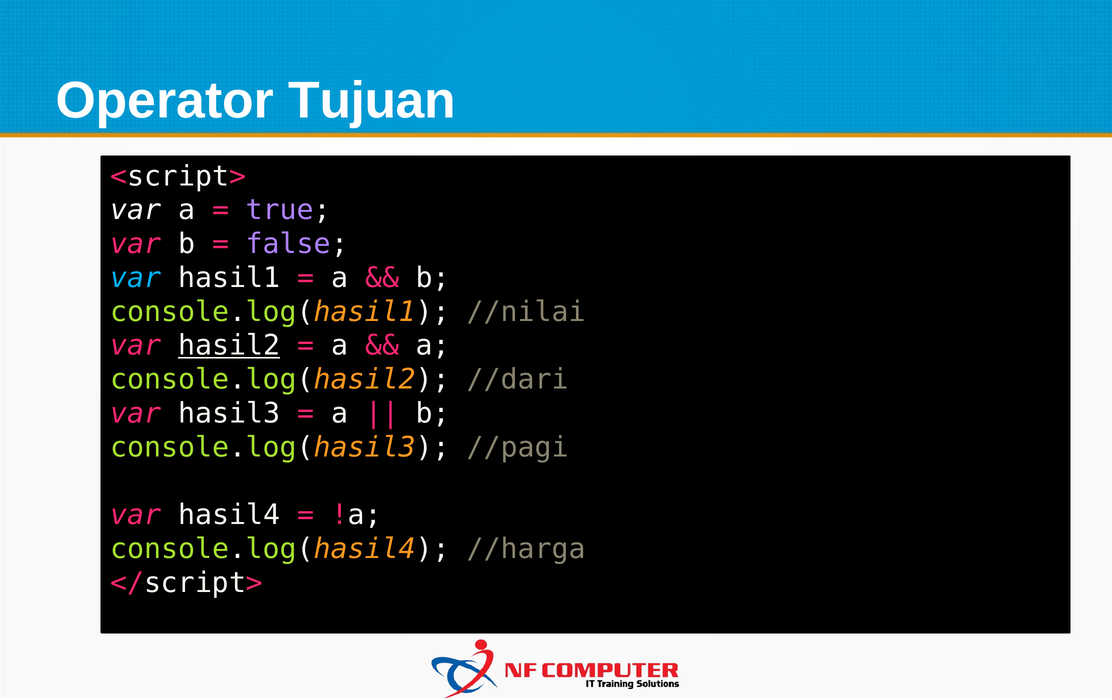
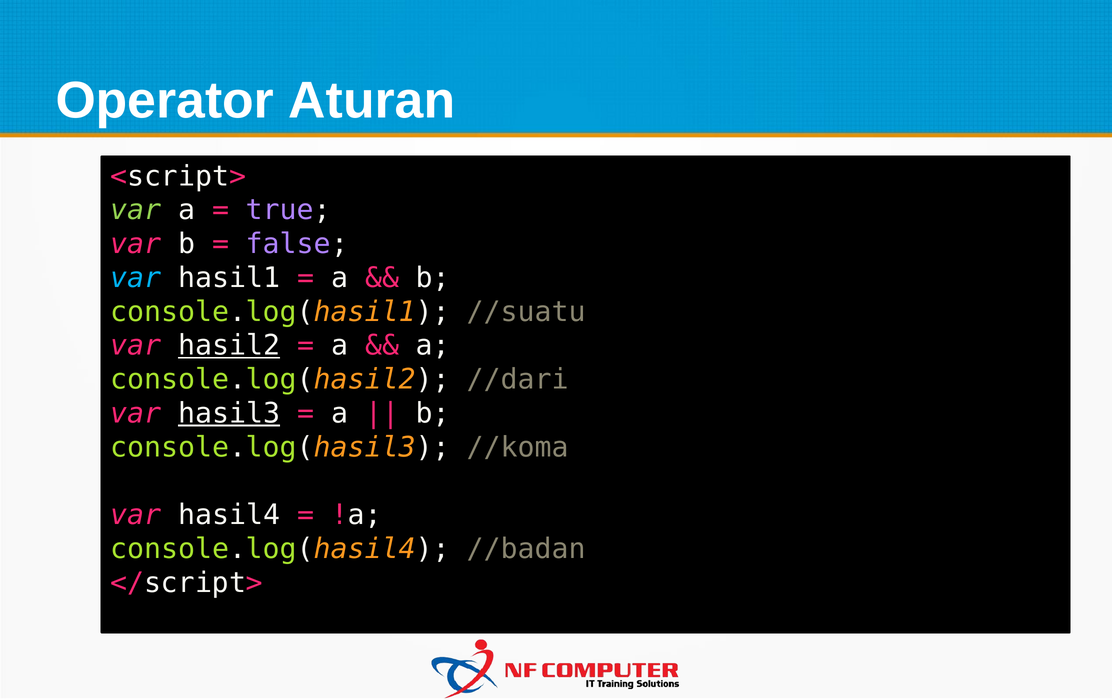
Tujuan: Tujuan -> Aturan
var at (136, 210) colour: white -> light green
//nilai: //nilai -> //suatu
hasil3 underline: none -> present
//pagi: //pagi -> //koma
//harga: //harga -> //badan
